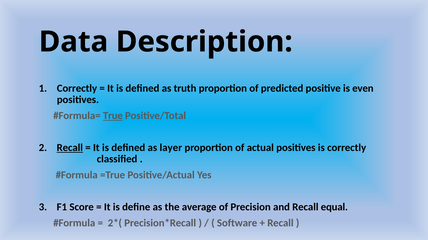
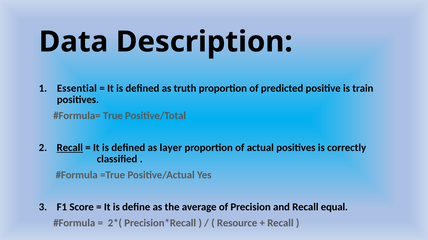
Correctly at (77, 88): Correctly -> Essential
even: even -> train
True underline: present -> none
Software: Software -> Resource
